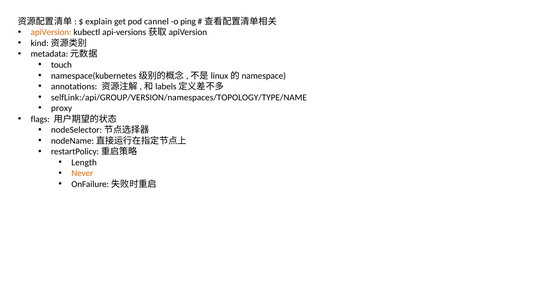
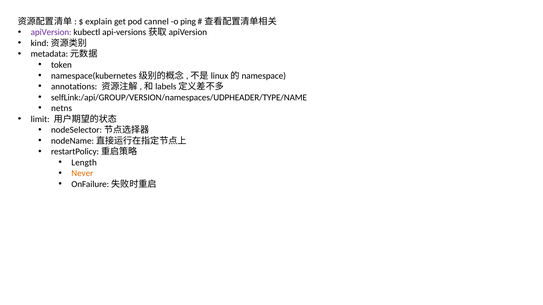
apiVersion colour: orange -> purple
touch: touch -> token
selfLink:/api/GROUP/VERSION/namespaces/TOPOLOGY/TYPE/NAME: selfLink:/api/GROUP/VERSION/namespaces/TOPOLOGY/TYPE/NAME -> selfLink:/api/GROUP/VERSION/namespaces/UDPHEADER/TYPE/NAME
proxy: proxy -> netns
flags: flags -> limit
